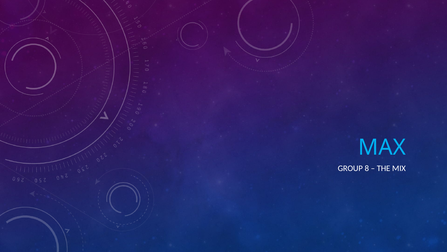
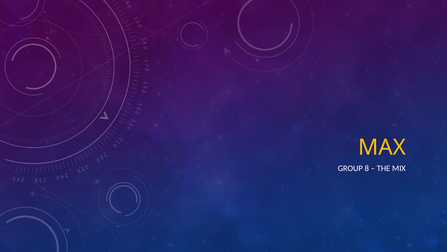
MAX colour: light blue -> yellow
